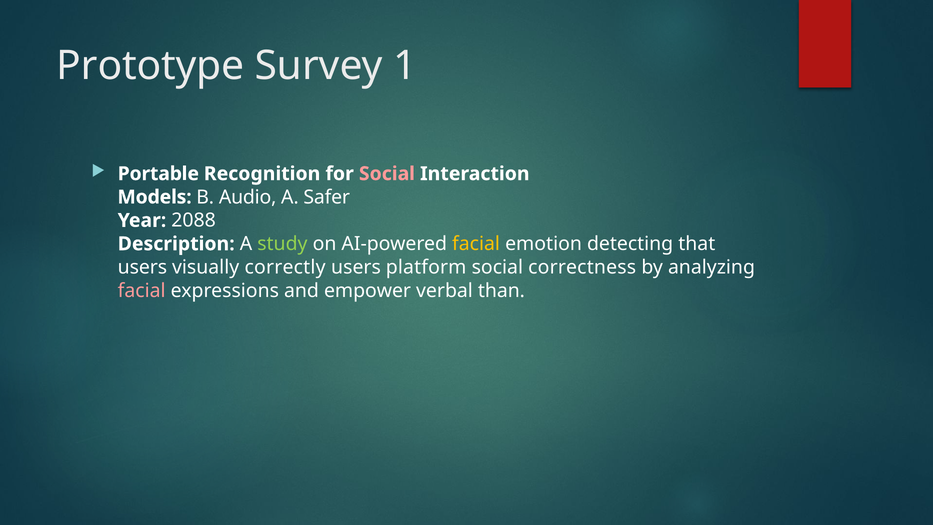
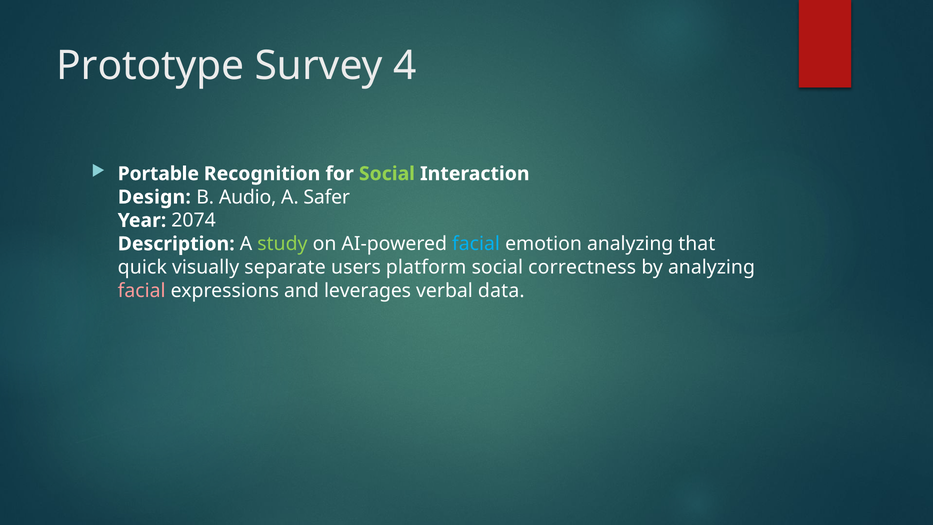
1: 1 -> 4
Social at (387, 174) colour: pink -> light green
Models: Models -> Design
2088: 2088 -> 2074
facial at (476, 244) colour: yellow -> light blue
emotion detecting: detecting -> analyzing
users at (142, 267): users -> quick
correctly: correctly -> separate
empower: empower -> leverages
than: than -> data
